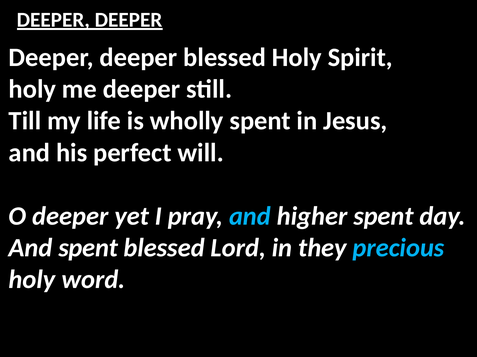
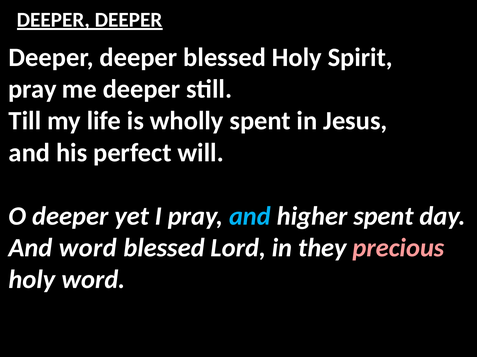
holy at (32, 89): holy -> pray
And spent: spent -> word
precious colour: light blue -> pink
